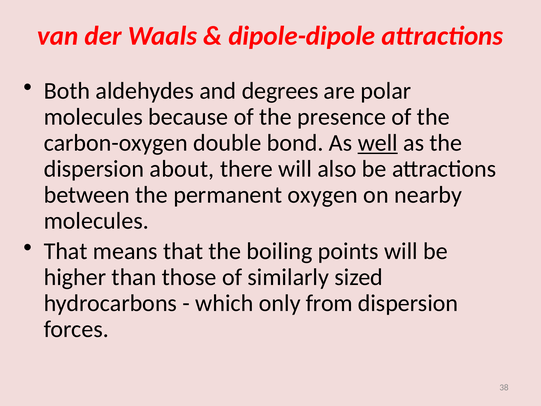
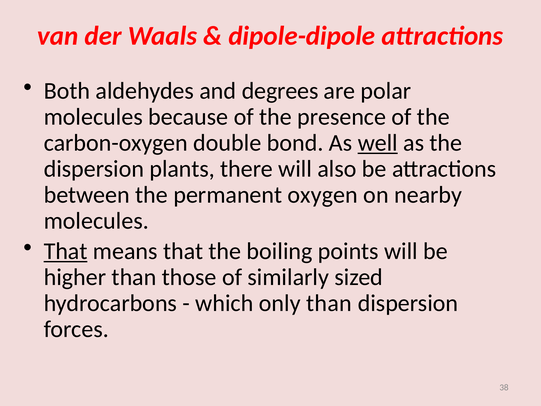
about: about -> plants
That at (66, 251) underline: none -> present
only from: from -> than
